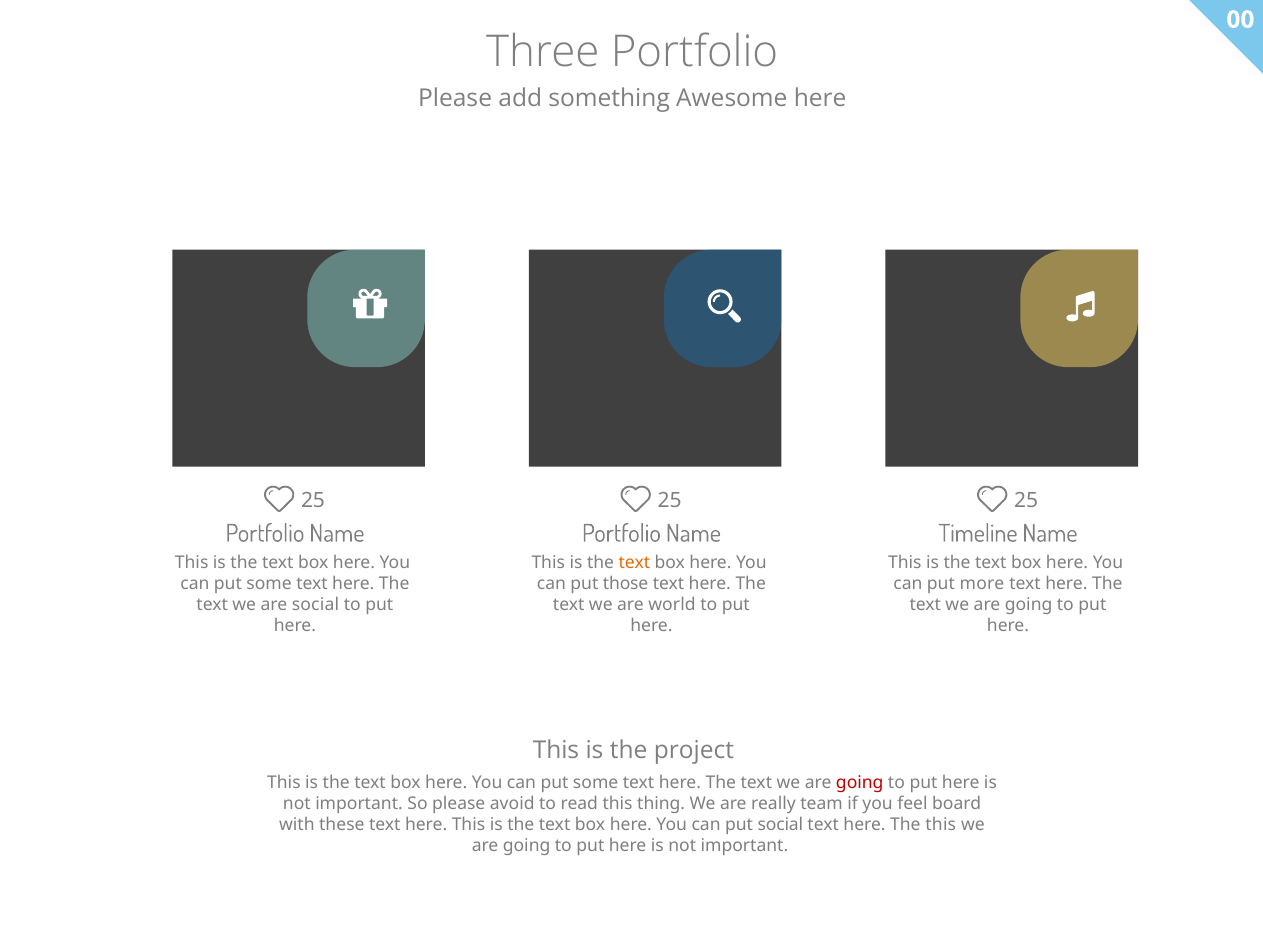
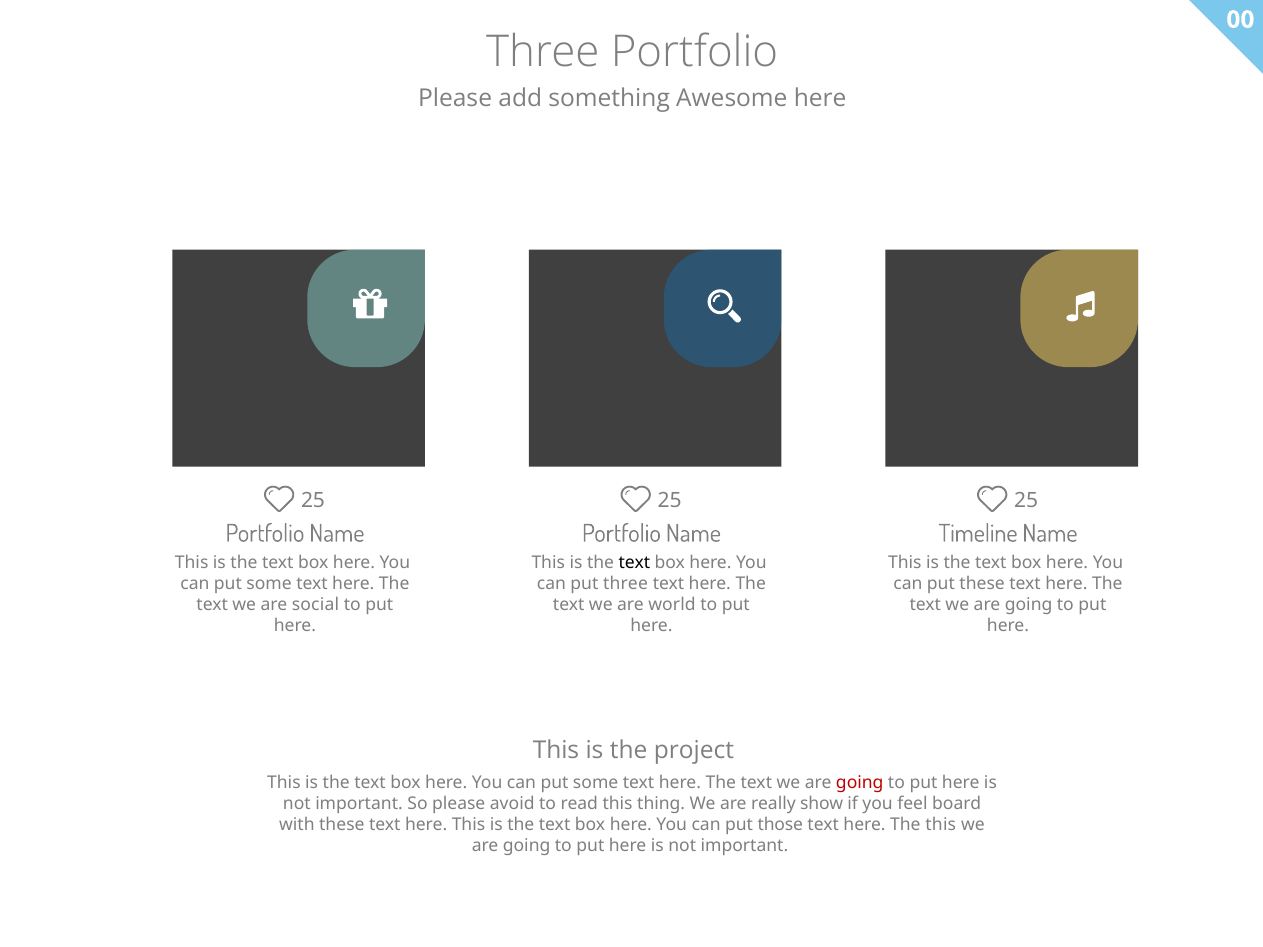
text at (634, 563) colour: orange -> black
put those: those -> three
put more: more -> these
team: team -> show
put social: social -> those
